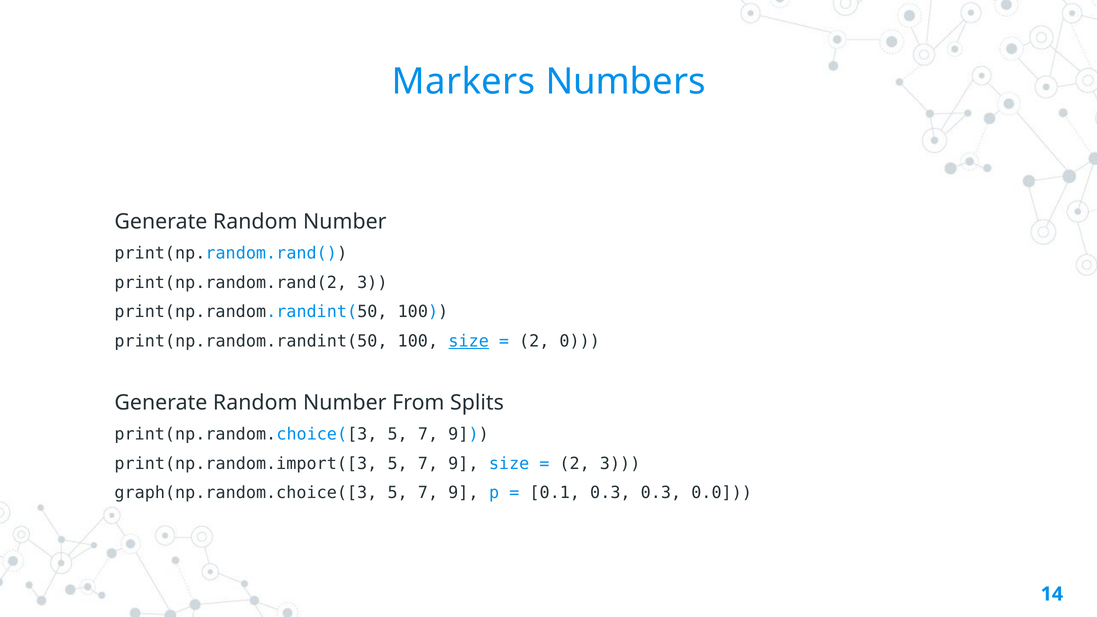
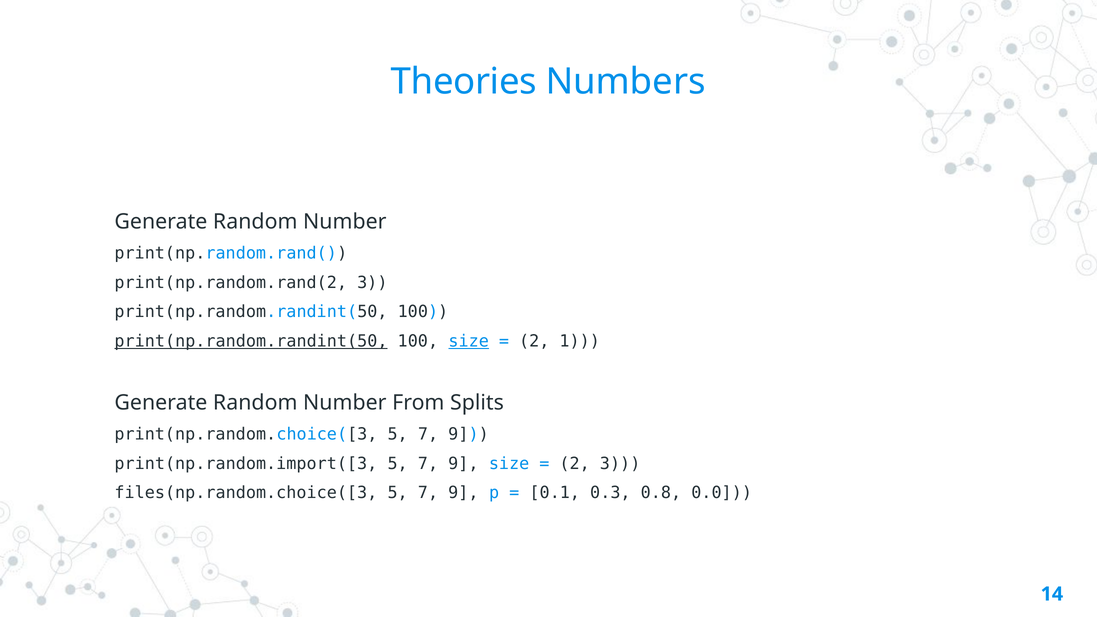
Markers: Markers -> Theories
print(np.random.randint(50 at (251, 341) underline: none -> present
0: 0 -> 1
graph(np.random.choice([3: graph(np.random.choice([3 -> files(np.random.choice([3
0.3 0.3: 0.3 -> 0.8
